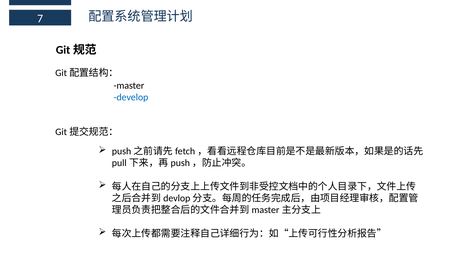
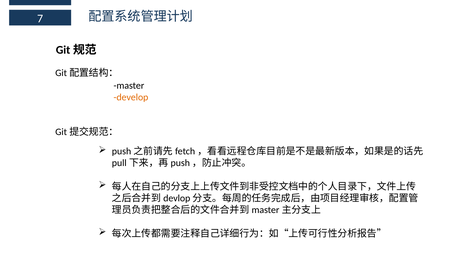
develop colour: blue -> orange
